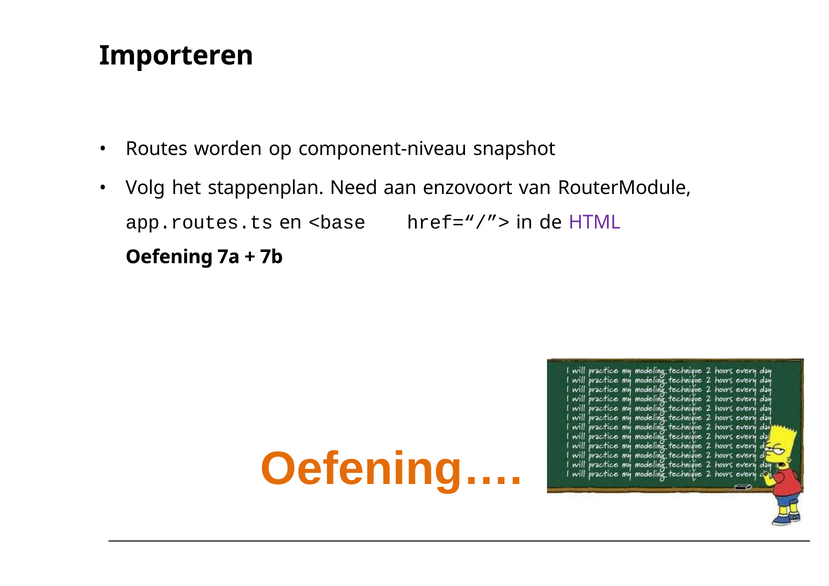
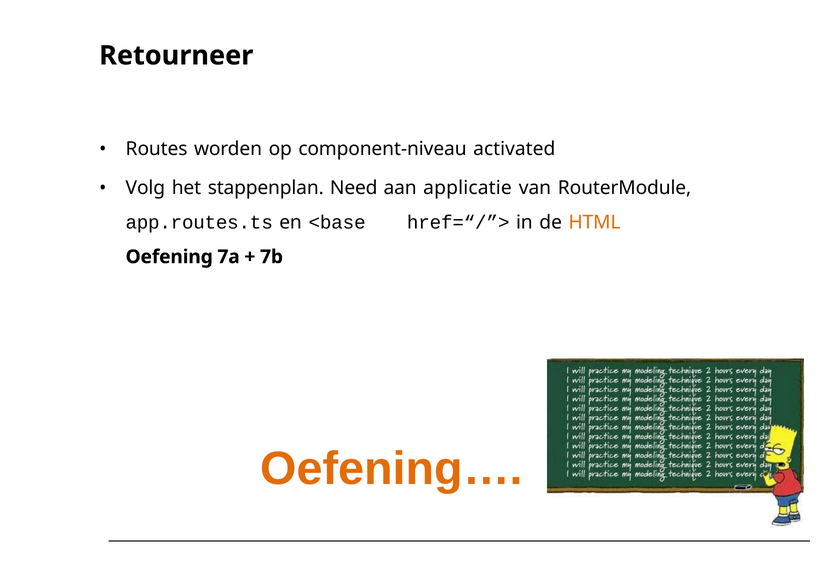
Importeren: Importeren -> Retourneer
snapshot: snapshot -> activated
enzovoort: enzovoort -> applicatie
HTML colour: purple -> orange
